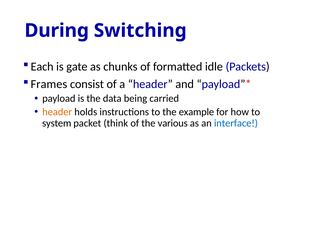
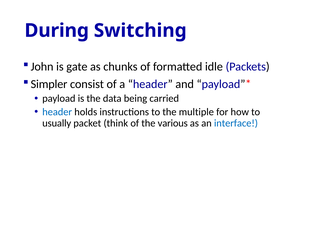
Each: Each -> John
Frames: Frames -> Simpler
header at (57, 112) colour: orange -> blue
example: example -> multiple
system: system -> usually
